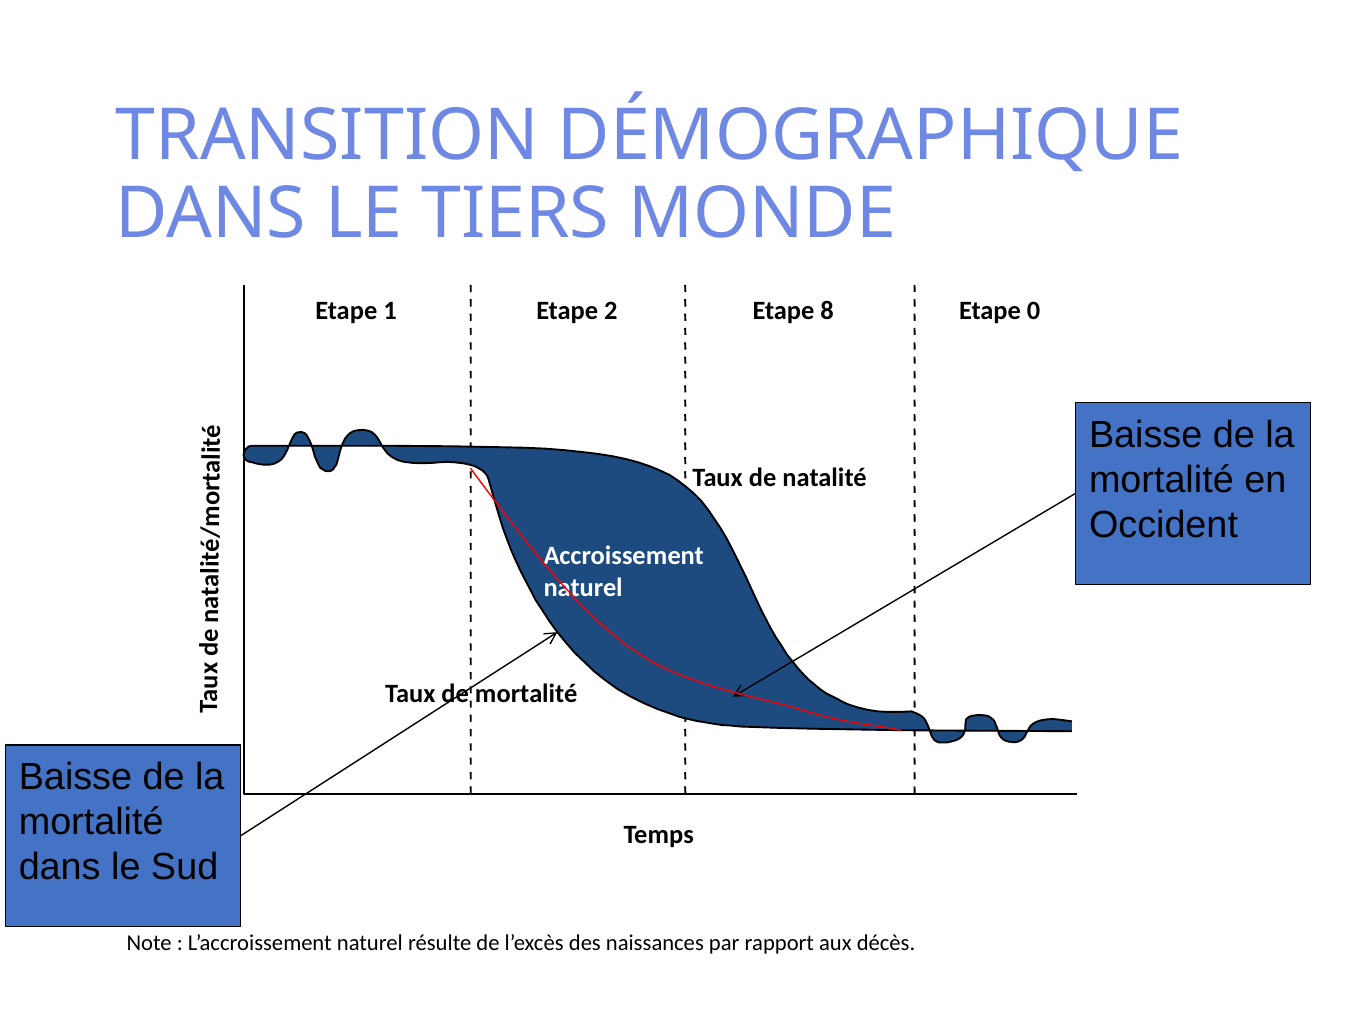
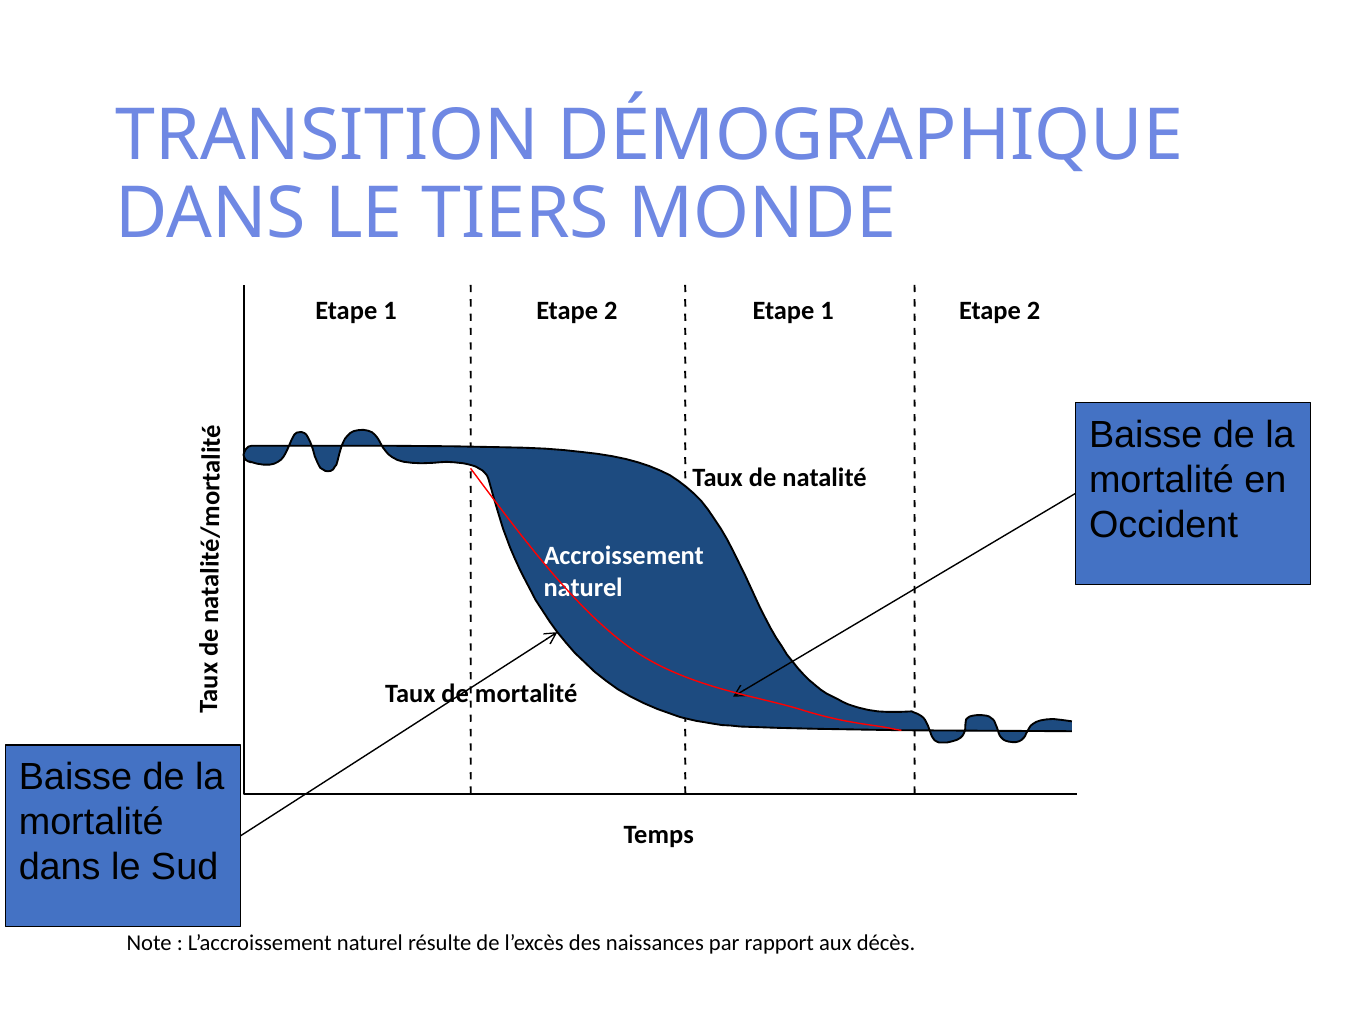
2 Etape 8: 8 -> 1
0 at (1034, 311): 0 -> 2
